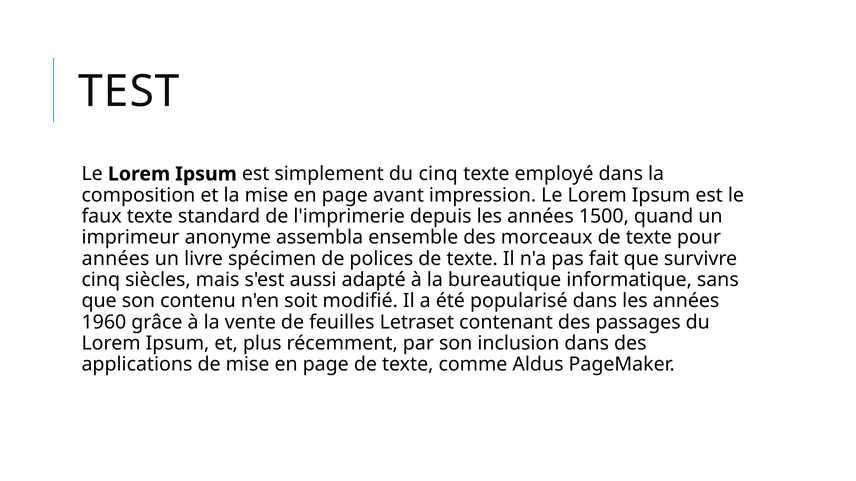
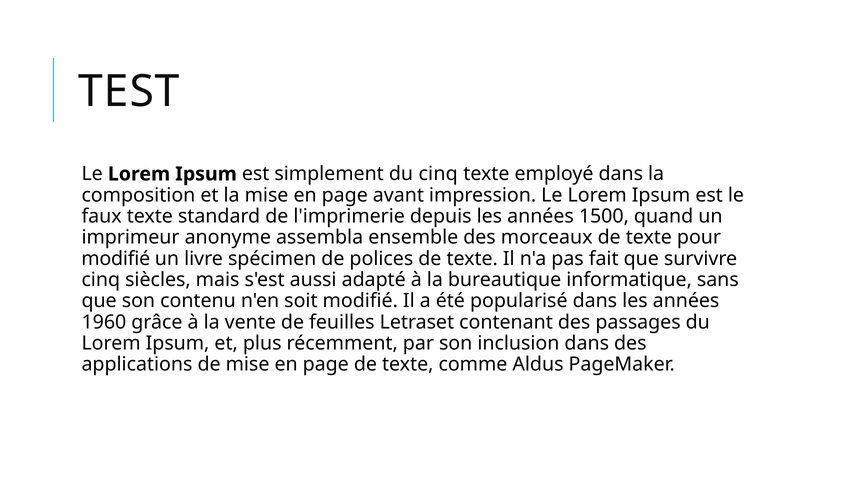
années at (116, 259): années -> modifié
